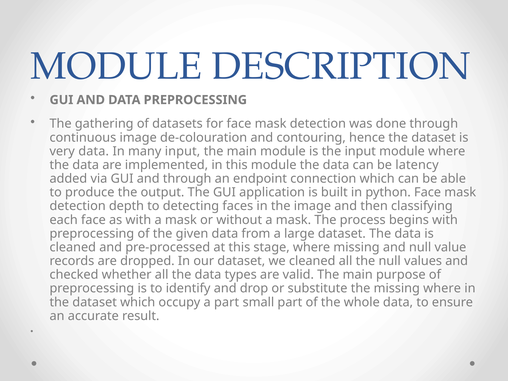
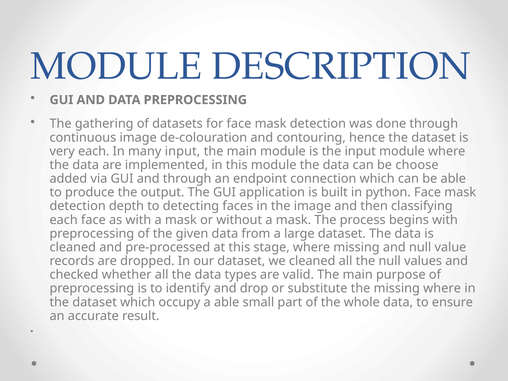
very data: data -> each
latency: latency -> choose
a part: part -> able
